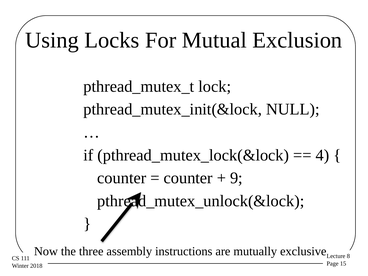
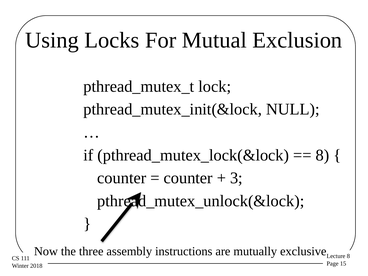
4 at (323, 155): 4 -> 8
9: 9 -> 3
